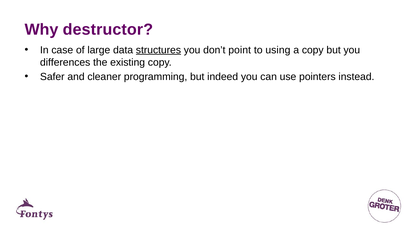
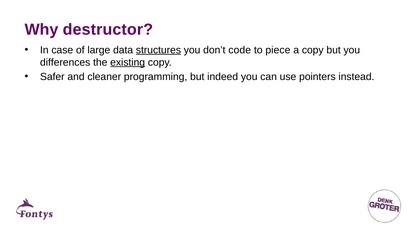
point: point -> code
using: using -> piece
existing underline: none -> present
